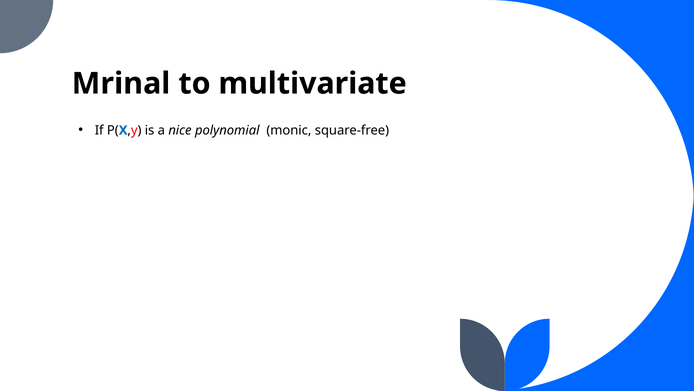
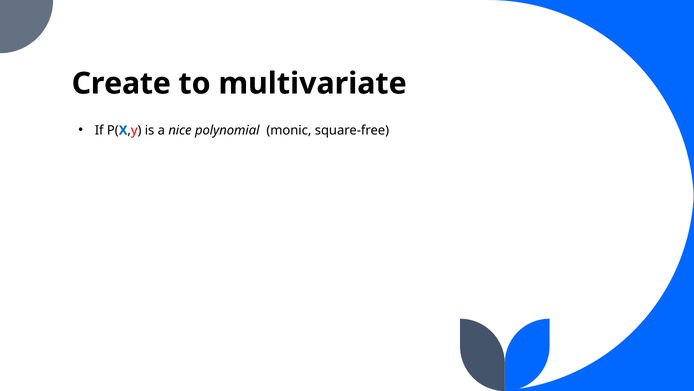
Mrinal: Mrinal -> Create
